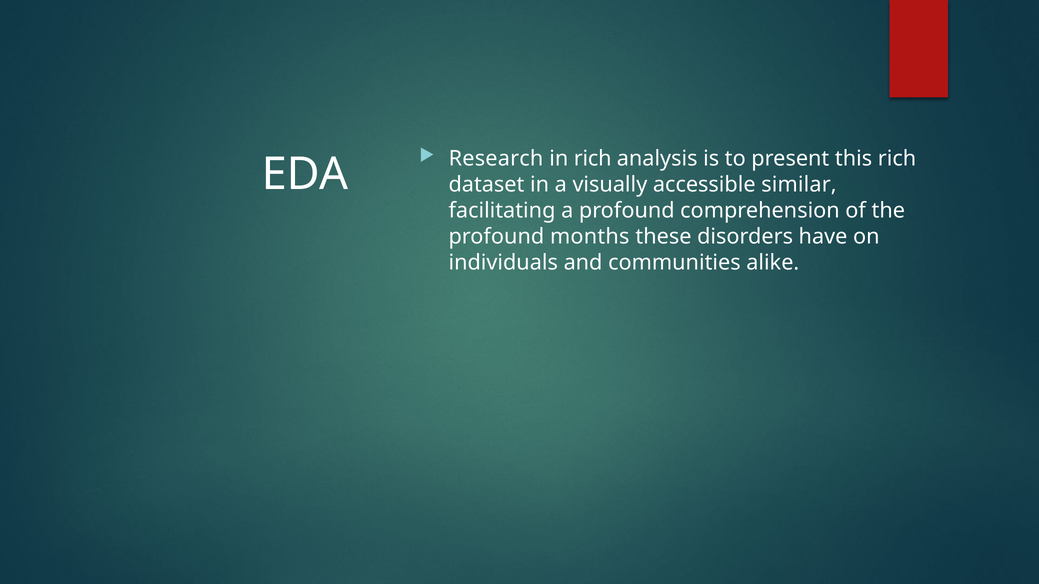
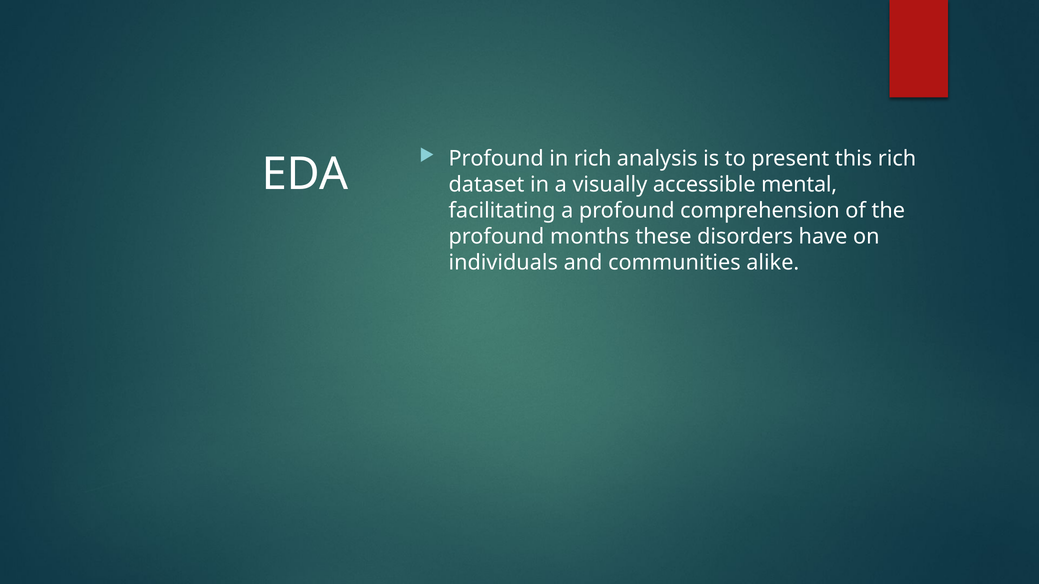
Research at (496, 159): Research -> Profound
similar: similar -> mental
